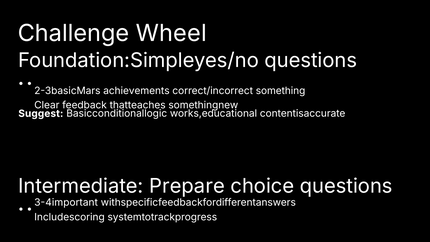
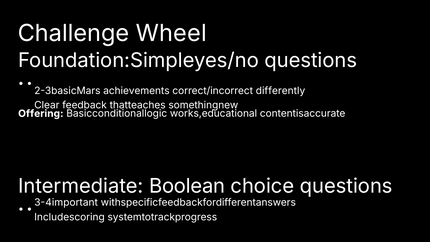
something: something -> differently
Suggest: Suggest -> Offering
Prepare: Prepare -> Boolean
